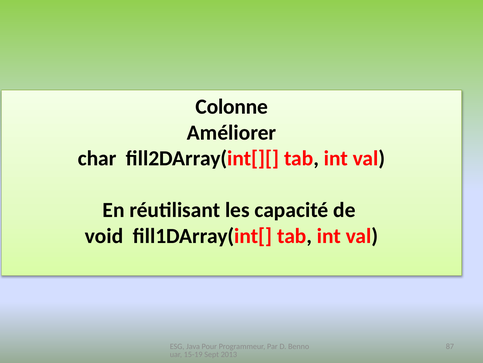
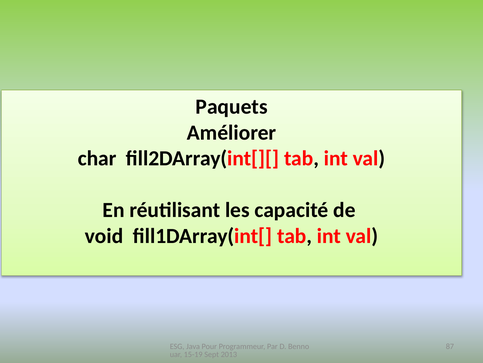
Colonne: Colonne -> Paquets
